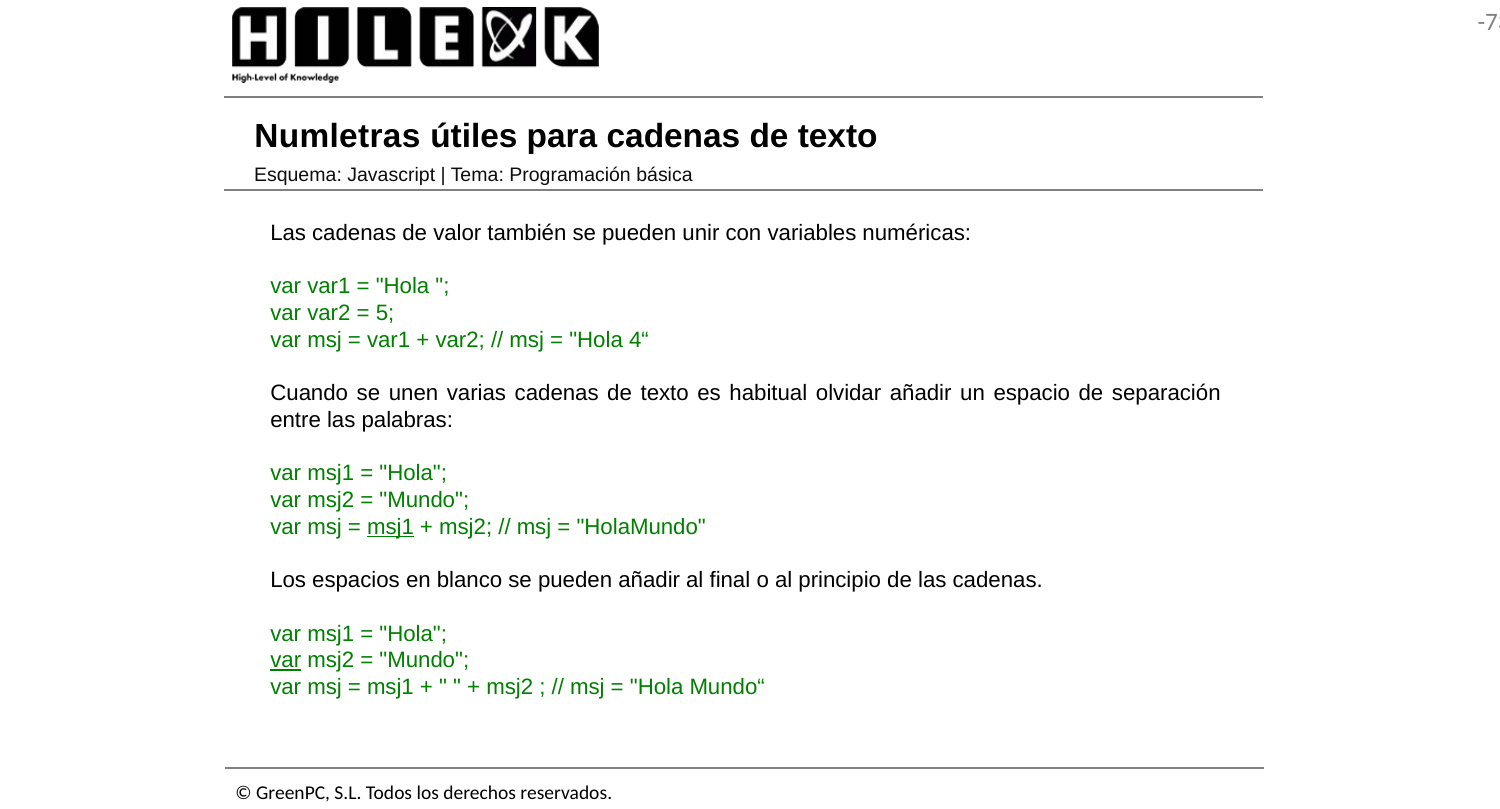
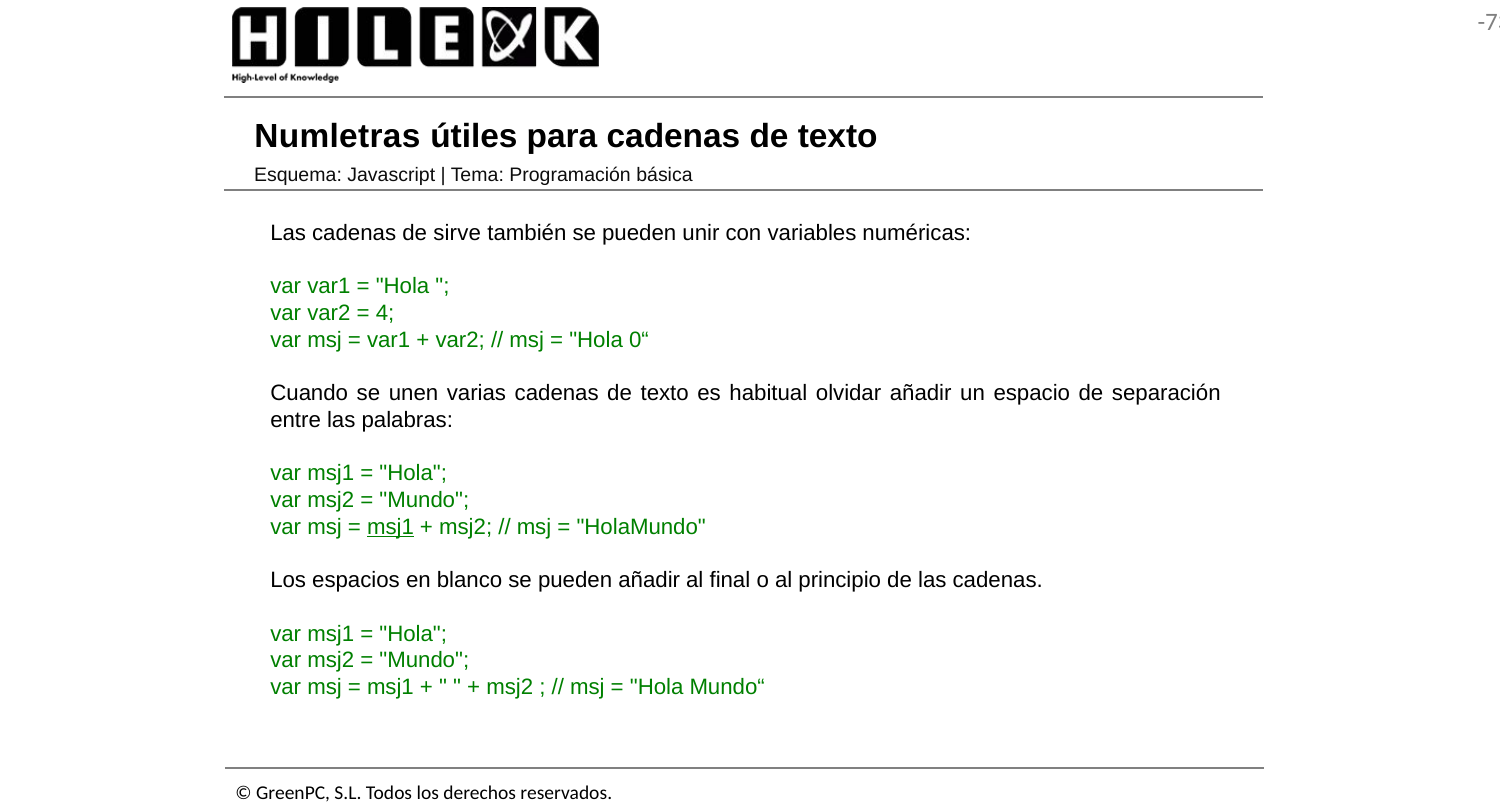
valor: valor -> sirve
5: 5 -> 4
4“: 4“ -> 0“
var at (286, 661) underline: present -> none
